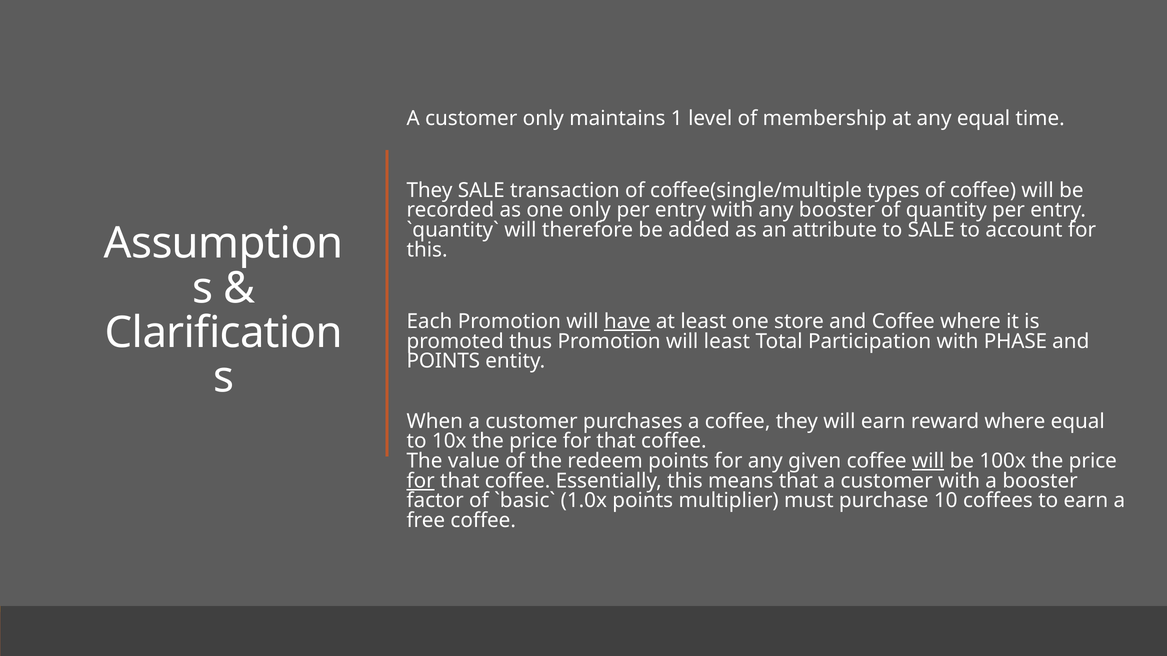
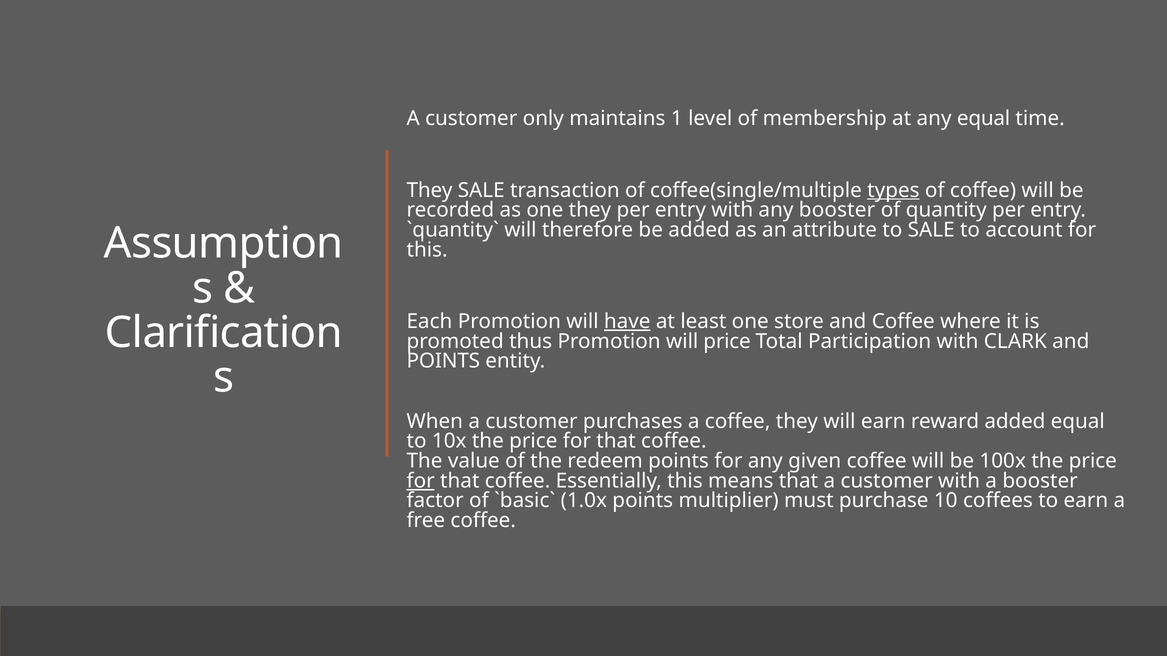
types underline: none -> present
one only: only -> they
will least: least -> price
PHASE: PHASE -> CLARK
reward where: where -> added
will at (928, 461) underline: present -> none
